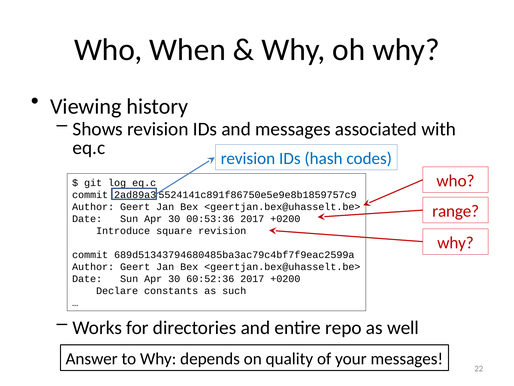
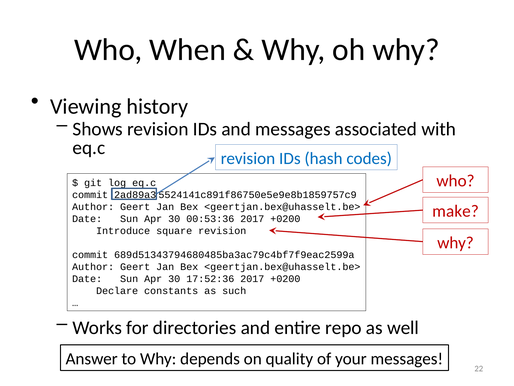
range: range -> make
60:52:36: 60:52:36 -> 17:52:36
